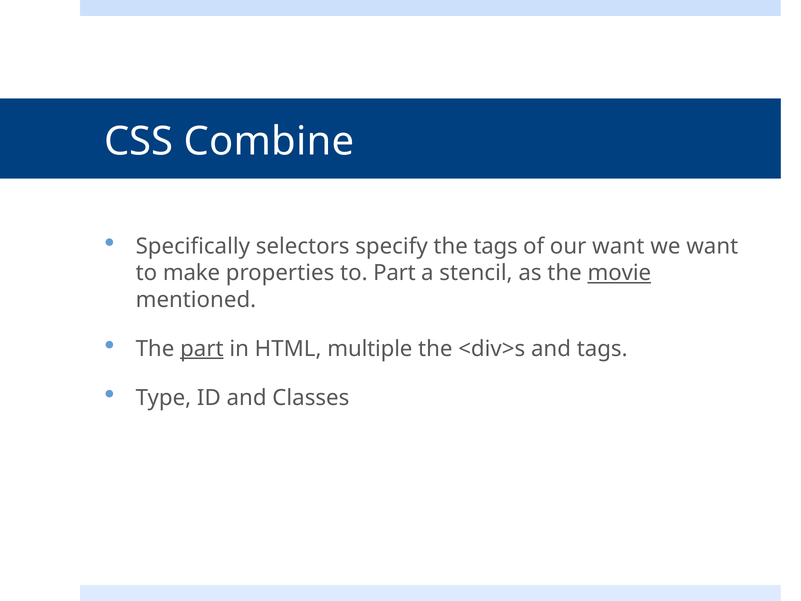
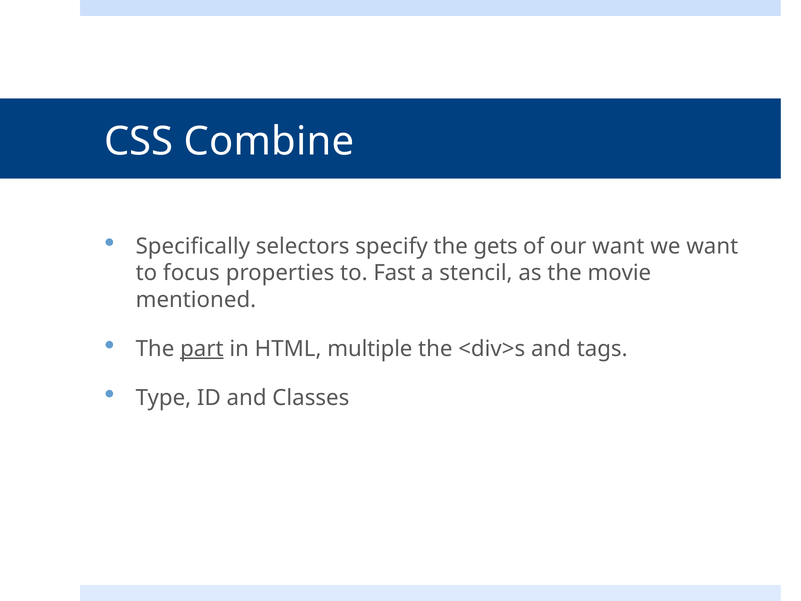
the tags: tags -> gets
make: make -> focus
to Part: Part -> Fast
movie underline: present -> none
